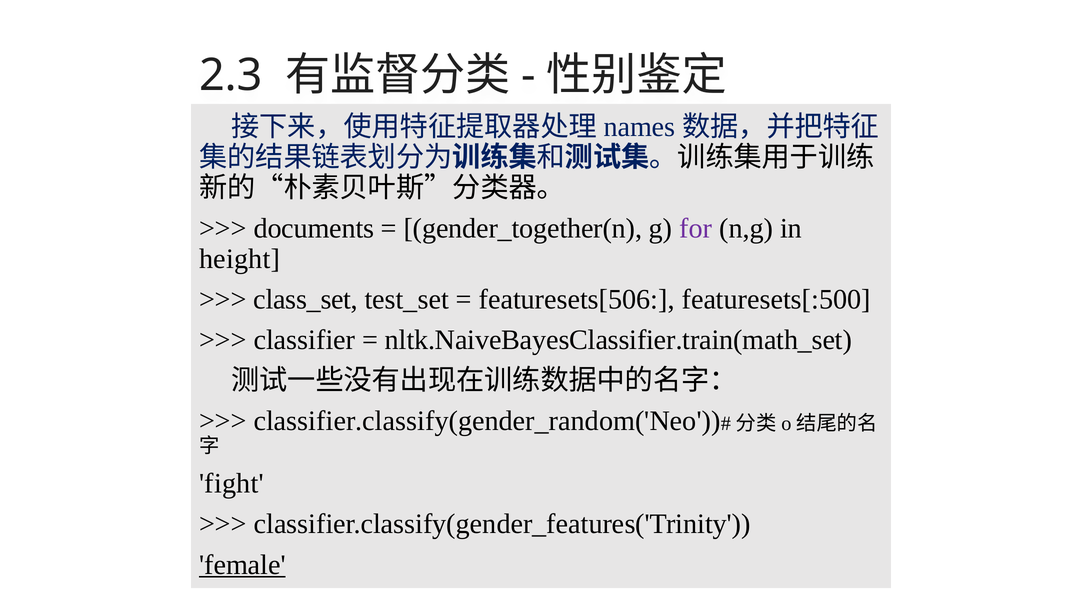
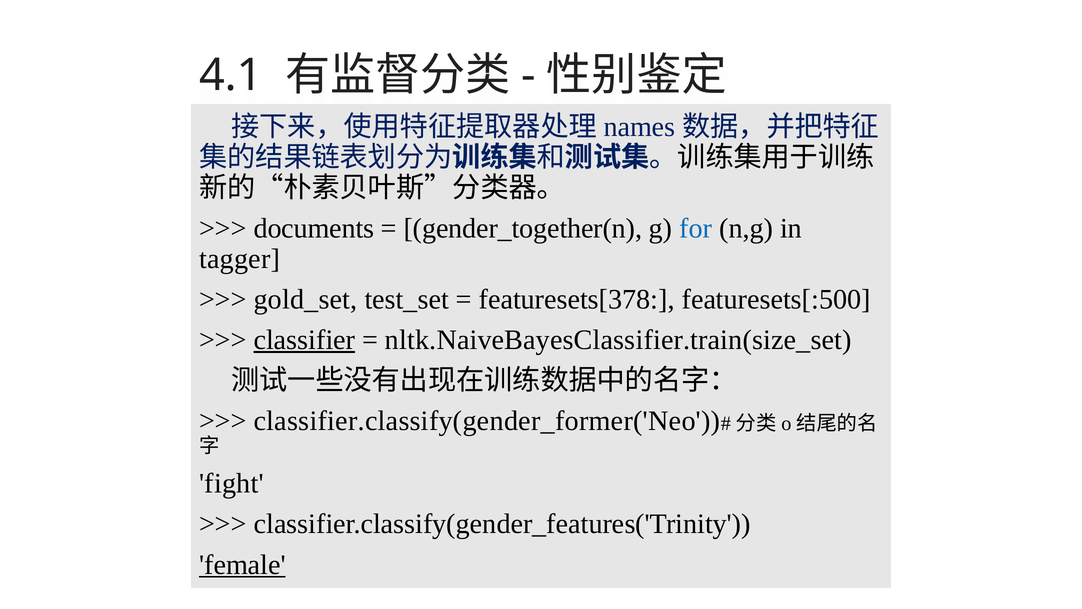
2.3: 2.3 -> 4.1
for colour: purple -> blue
height: height -> tagger
class_set: class_set -> gold_set
featuresets[506: featuresets[506 -> featuresets[378
classifier underline: none -> present
nltk.NaiveBayesClassifier.train(math_set: nltk.NaiveBayesClassifier.train(math_set -> nltk.NaiveBayesClassifier.train(size_set
classifier.classify(gender_random('Neo: classifier.classify(gender_random('Neo -> classifier.classify(gender_former('Neo
